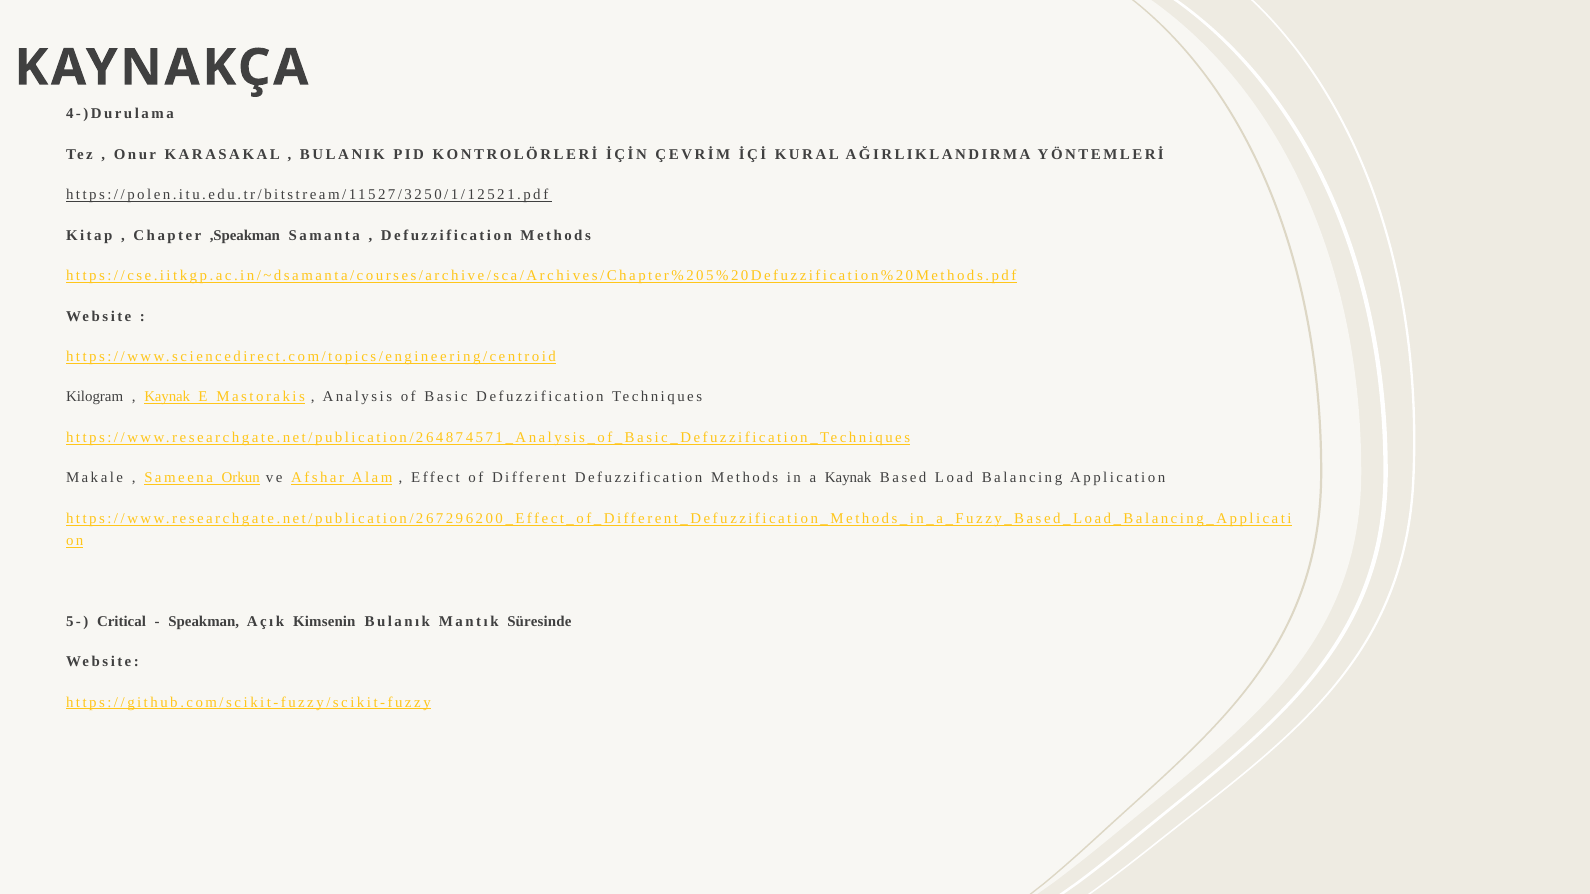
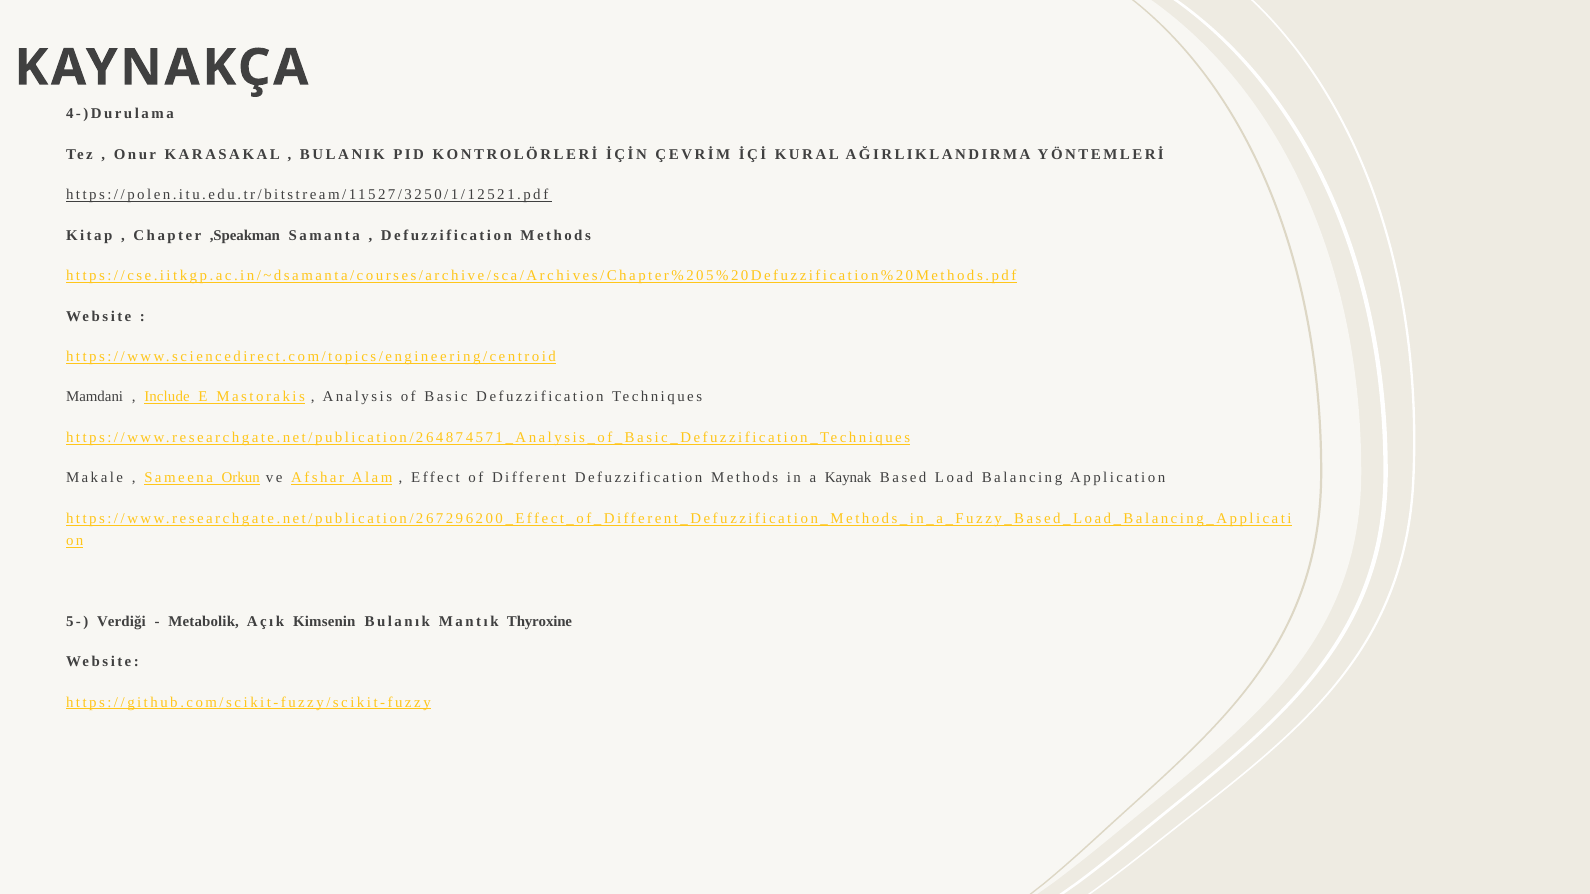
Kilogram: Kilogram -> Mamdani
Kaynak at (167, 397): Kaynak -> Include
Critical: Critical -> Verdiği
Speakman: Speakman -> Metabolik
Süresinde: Süresinde -> Thyroxine
